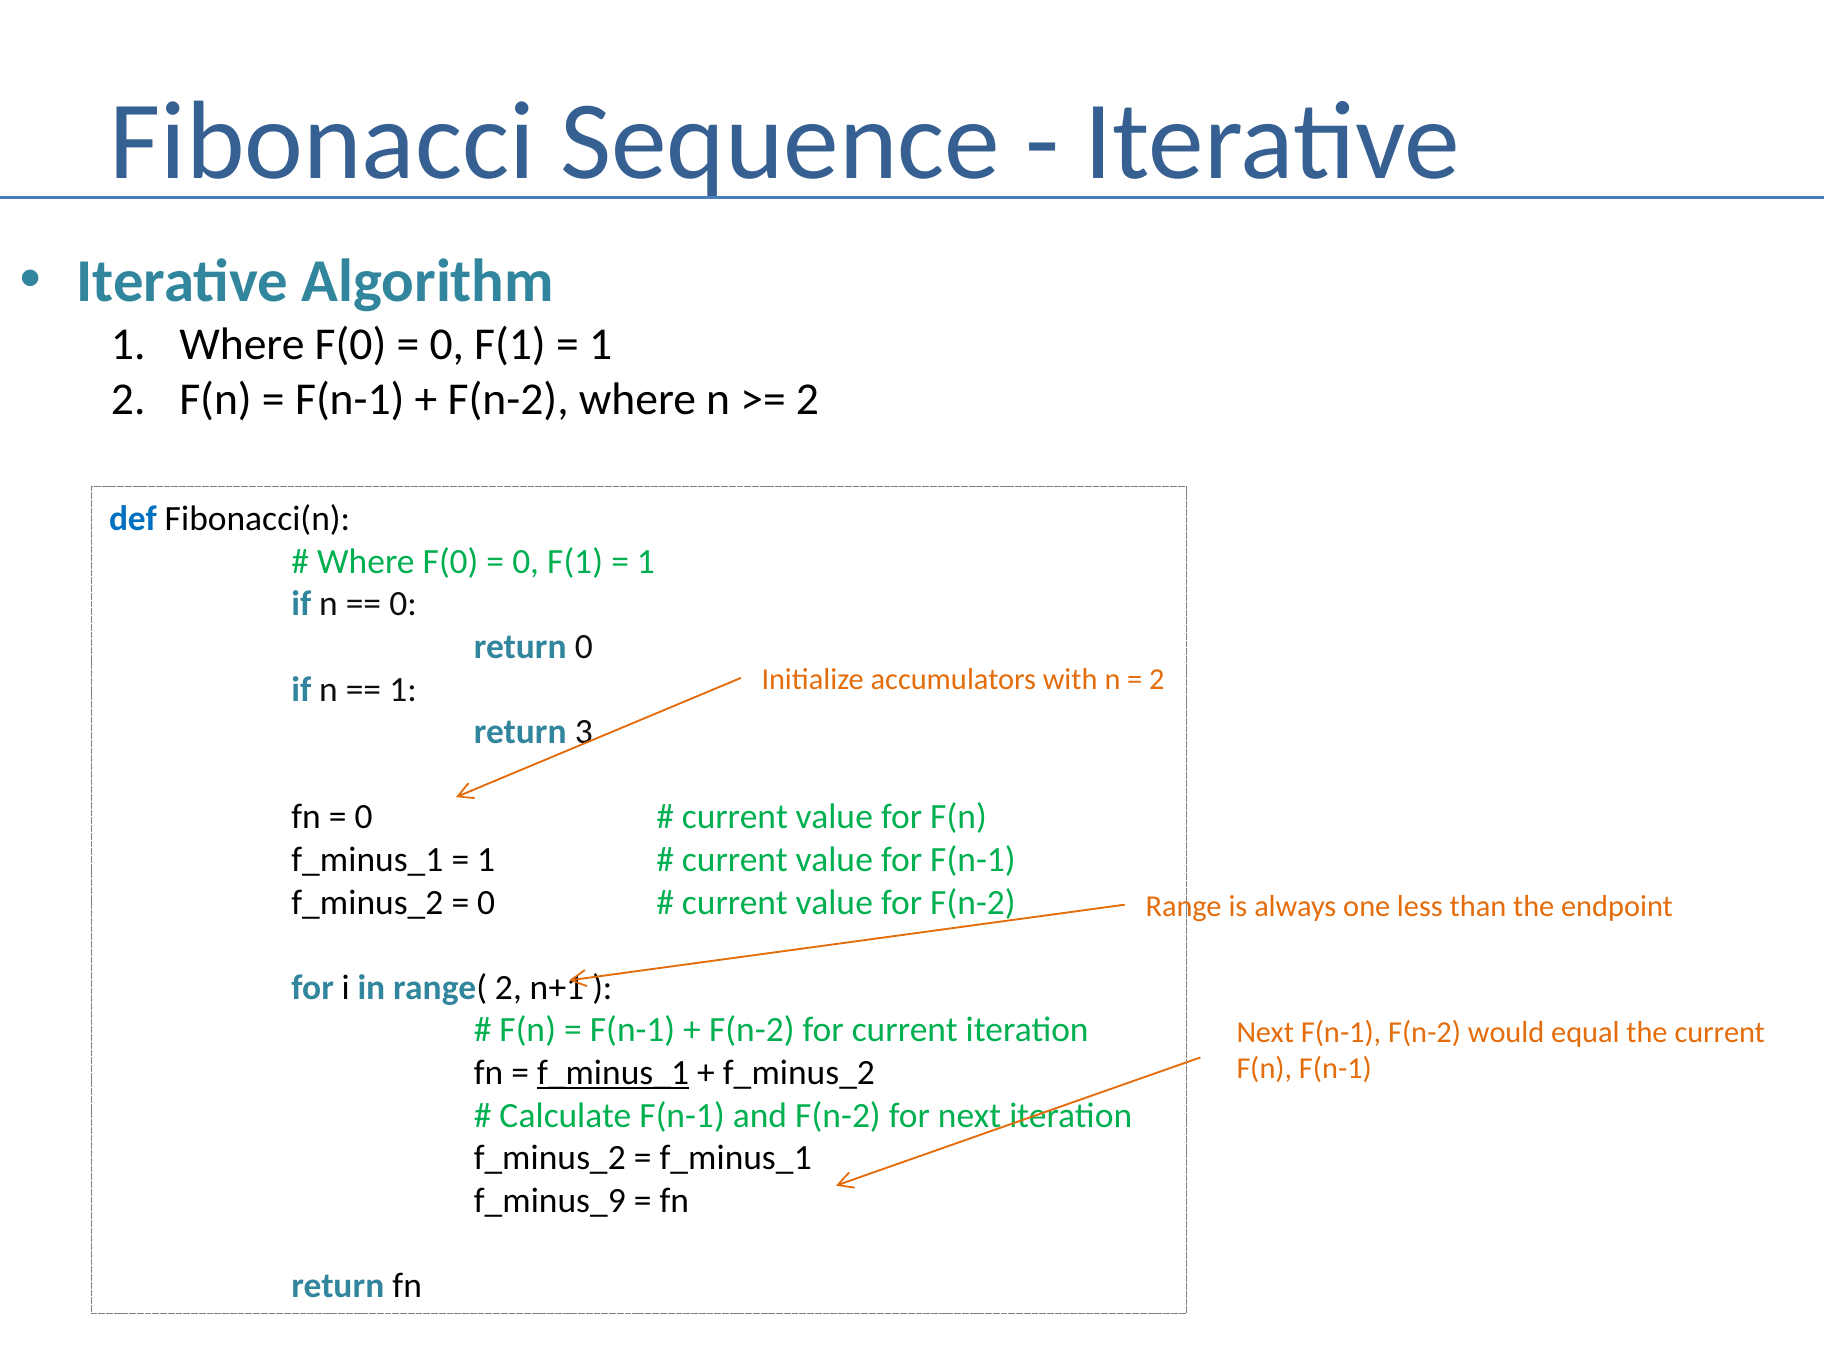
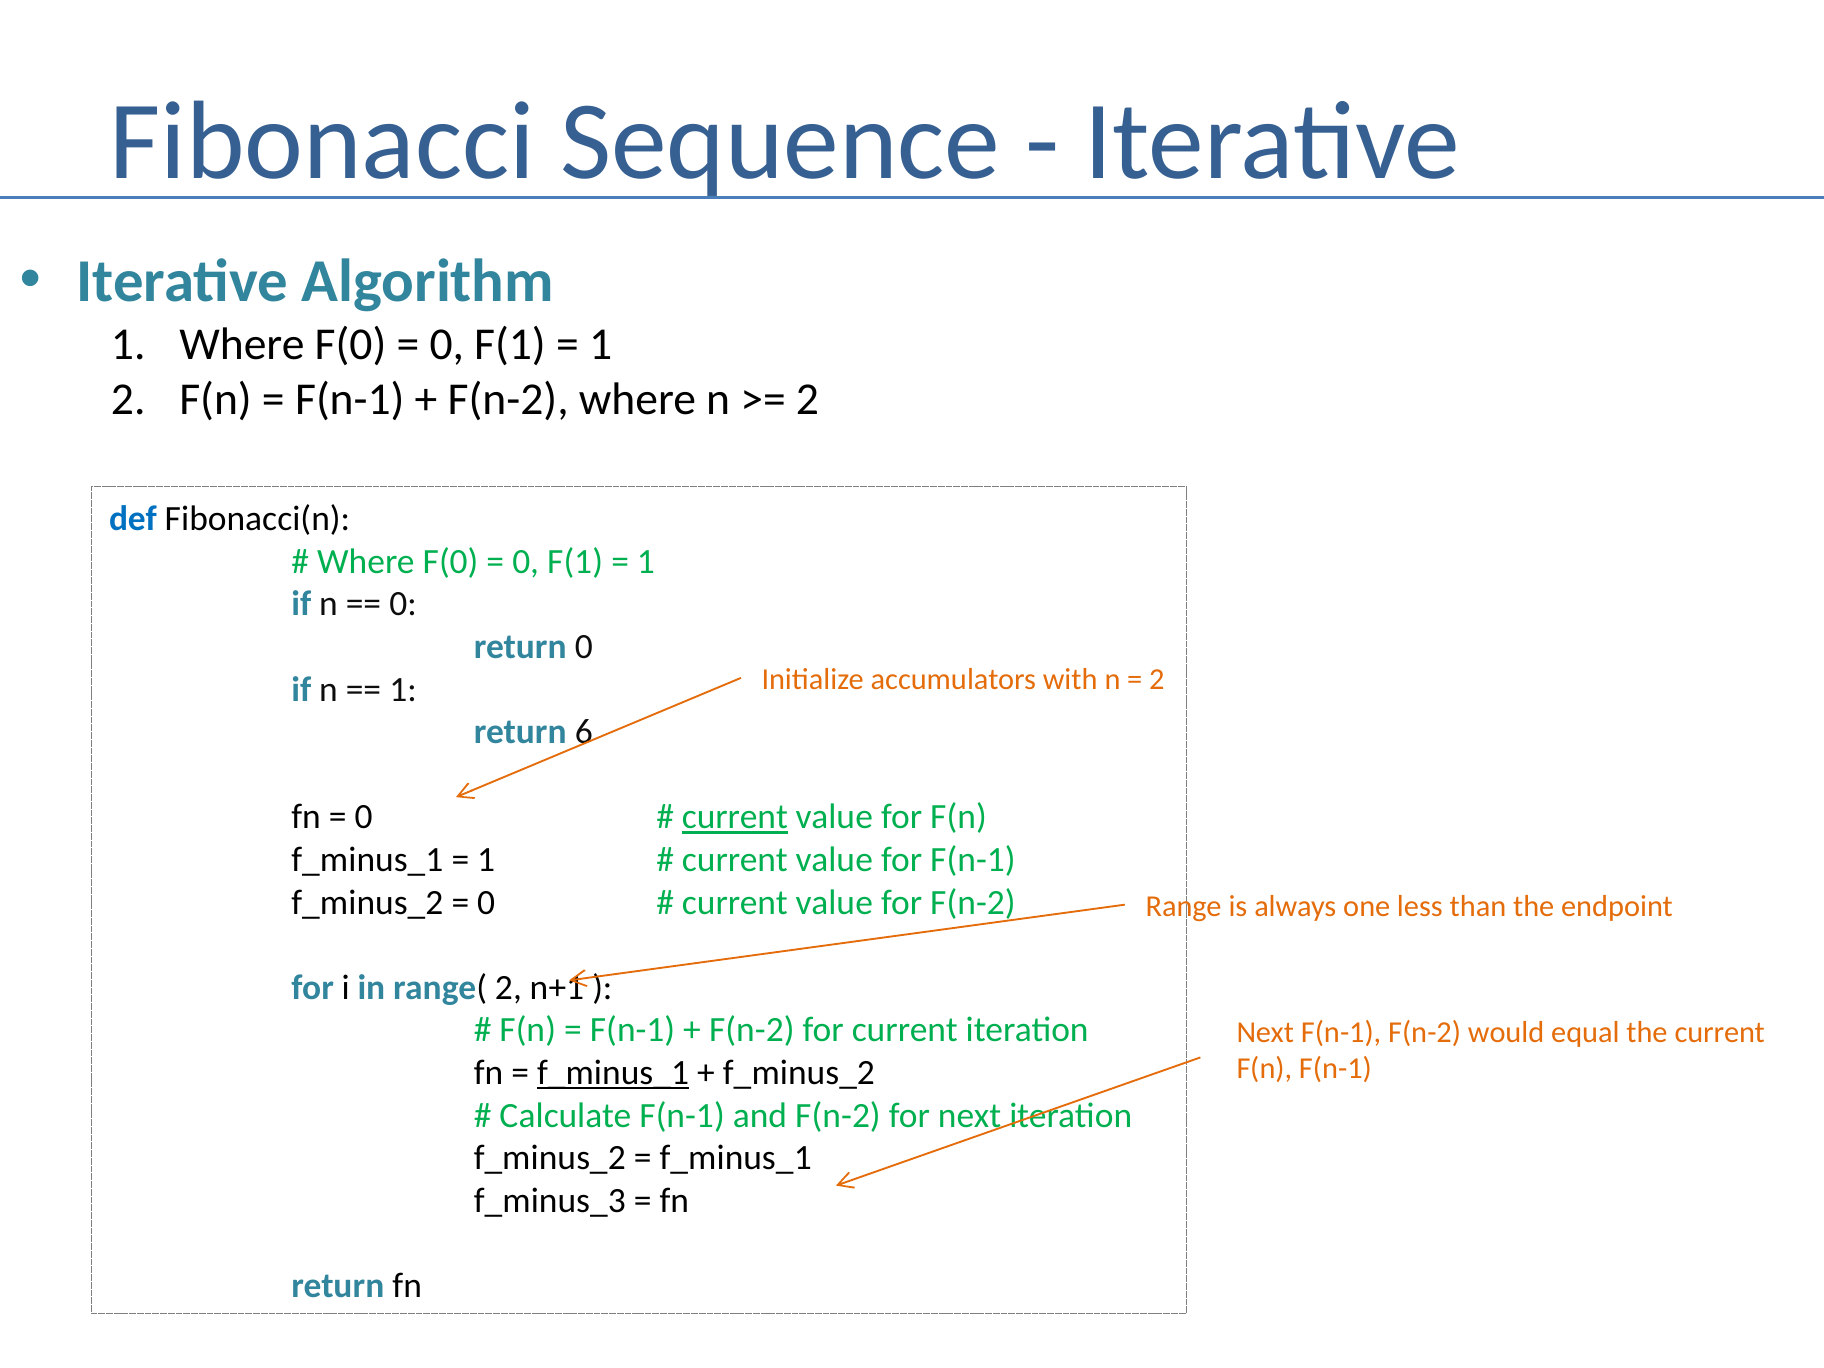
3: 3 -> 6
current at (735, 817) underline: none -> present
f_minus_9: f_minus_9 -> f_minus_3
